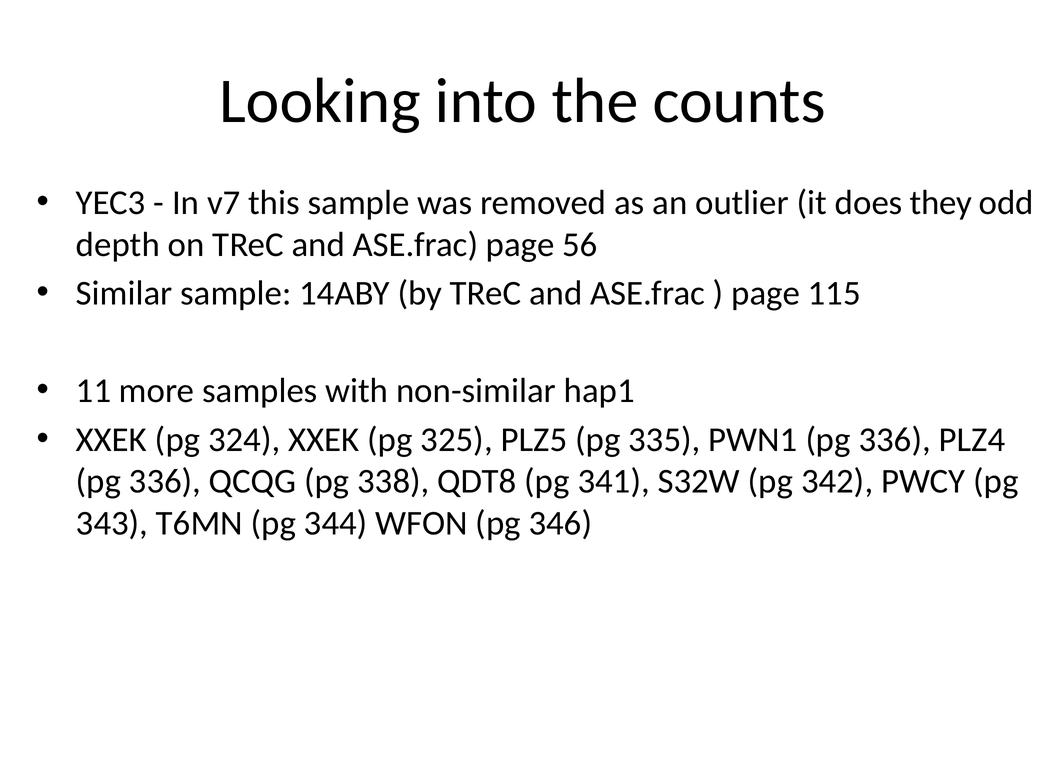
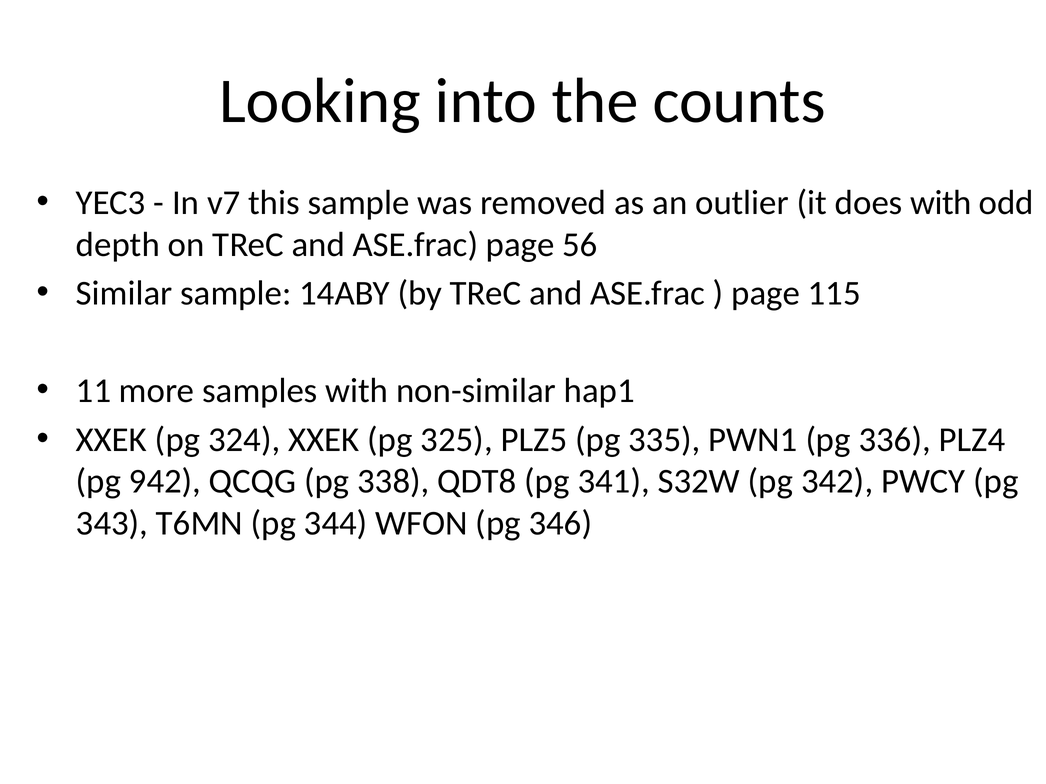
does they: they -> with
336 at (165, 482): 336 -> 942
